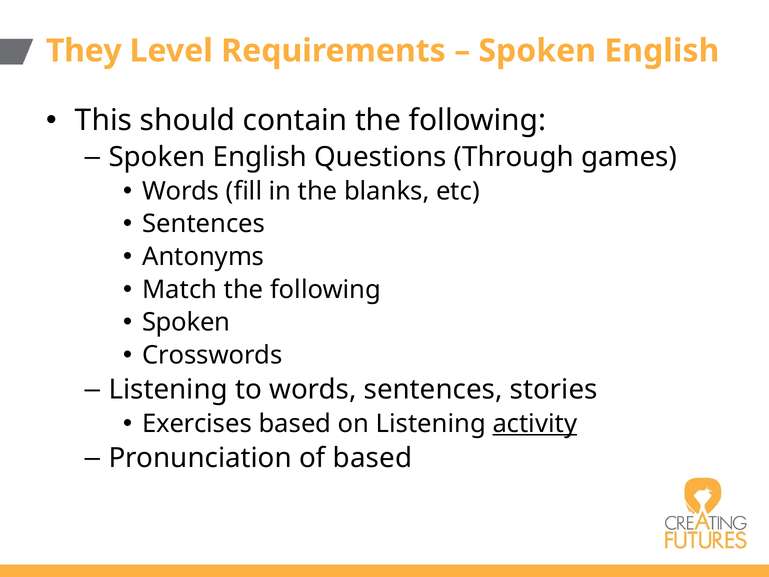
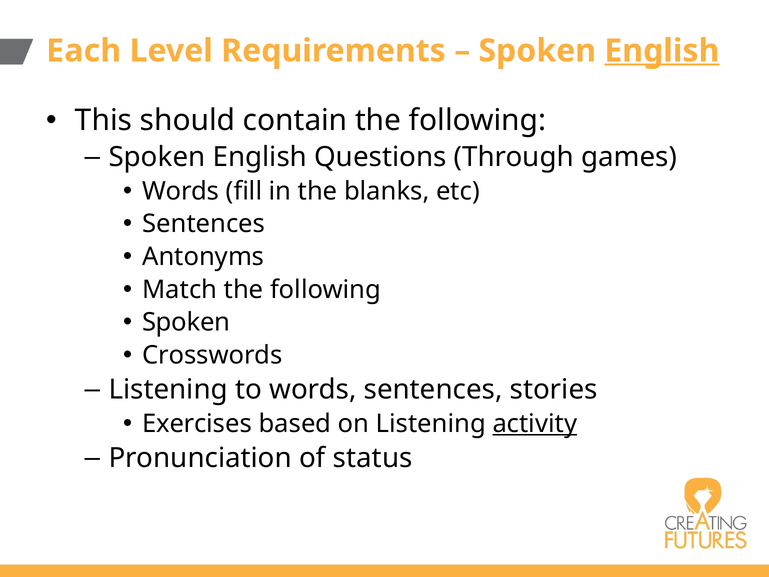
They: They -> Each
English at (662, 51) underline: none -> present
of based: based -> status
